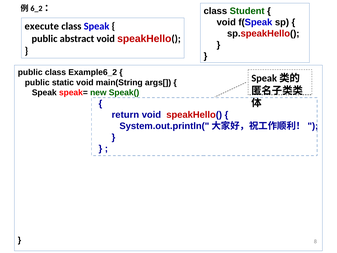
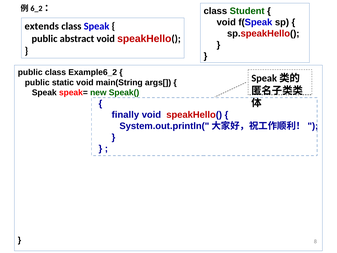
execute: execute -> extends
return: return -> finally
